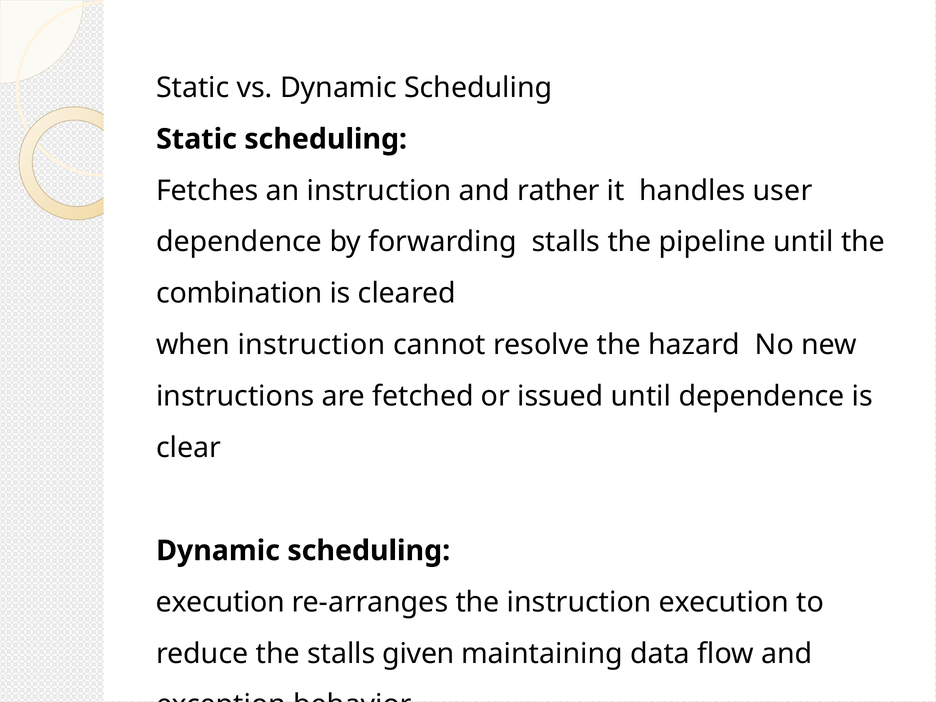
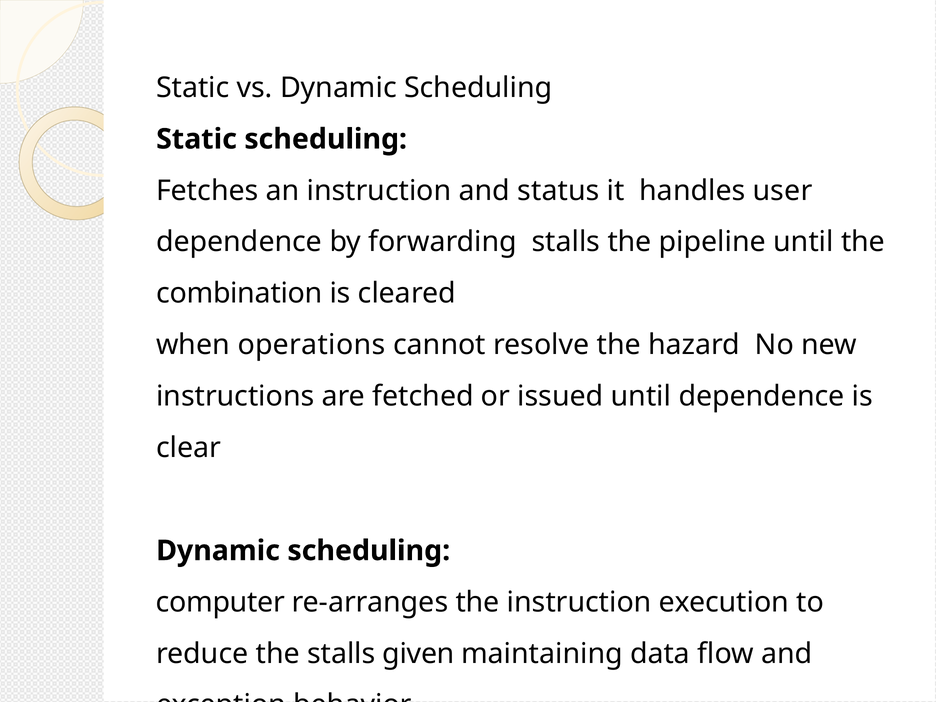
rather: rather -> status
when instruction: instruction -> operations
execution at (220, 602): execution -> computer
